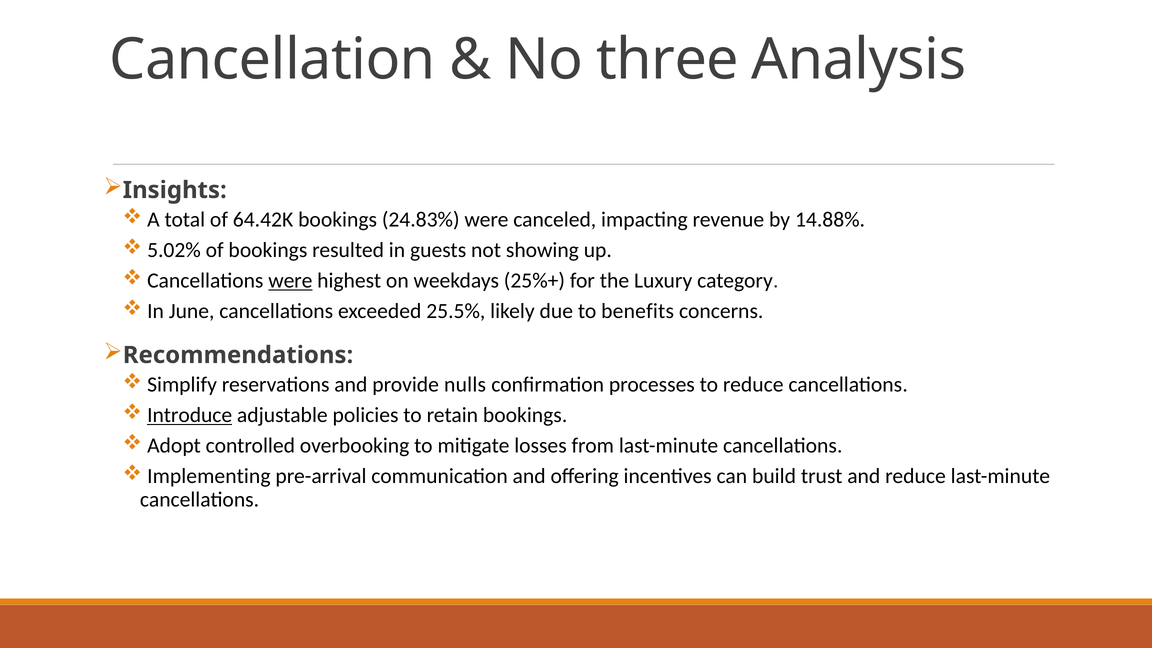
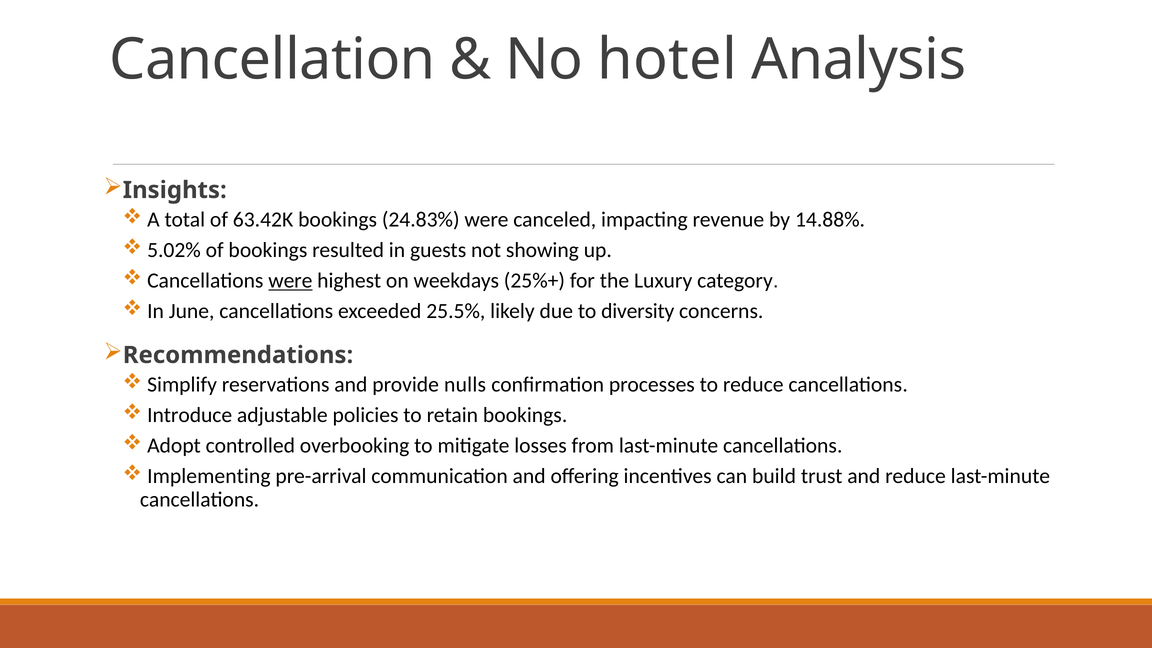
three: three -> hotel
64.42K: 64.42K -> 63.42K
benefits: benefits -> diversity
Introduce underline: present -> none
